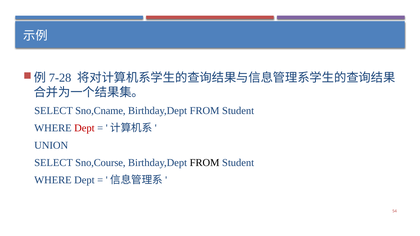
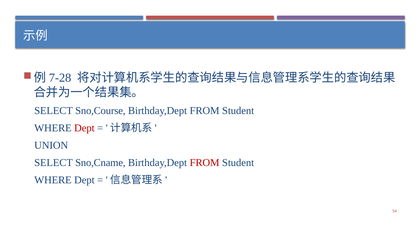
Sno,Cname: Sno,Cname -> Sno,Course
Sno,Course: Sno,Course -> Sno,Cname
FROM at (205, 163) colour: black -> red
